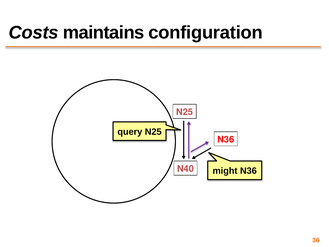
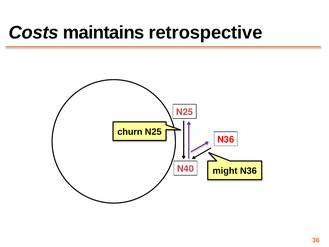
configuration: configuration -> retrospective
query: query -> churn
